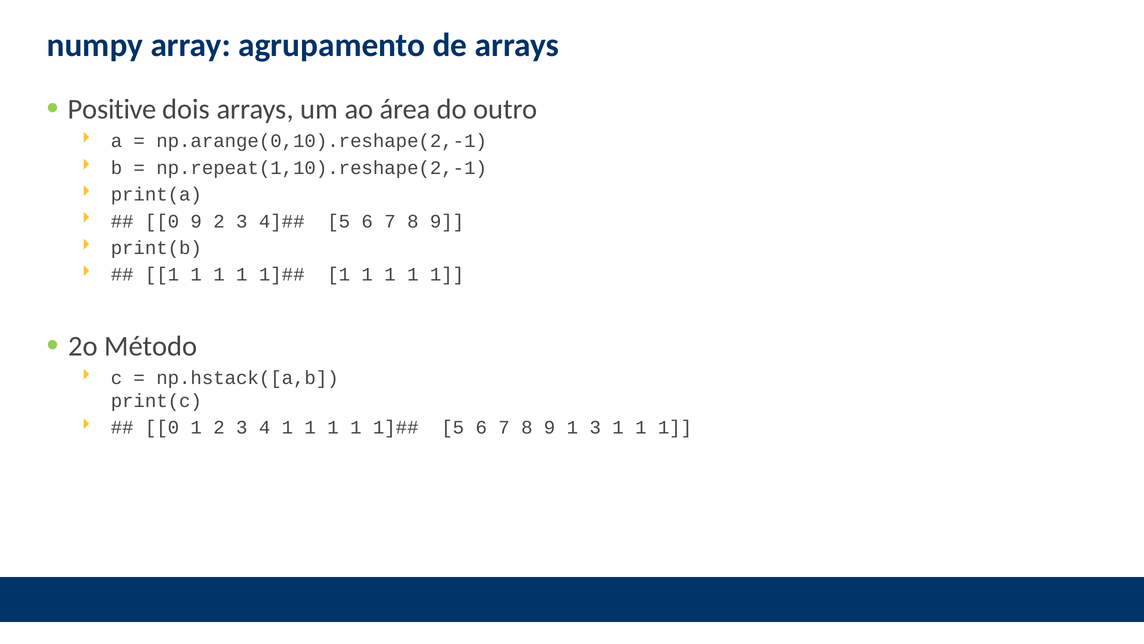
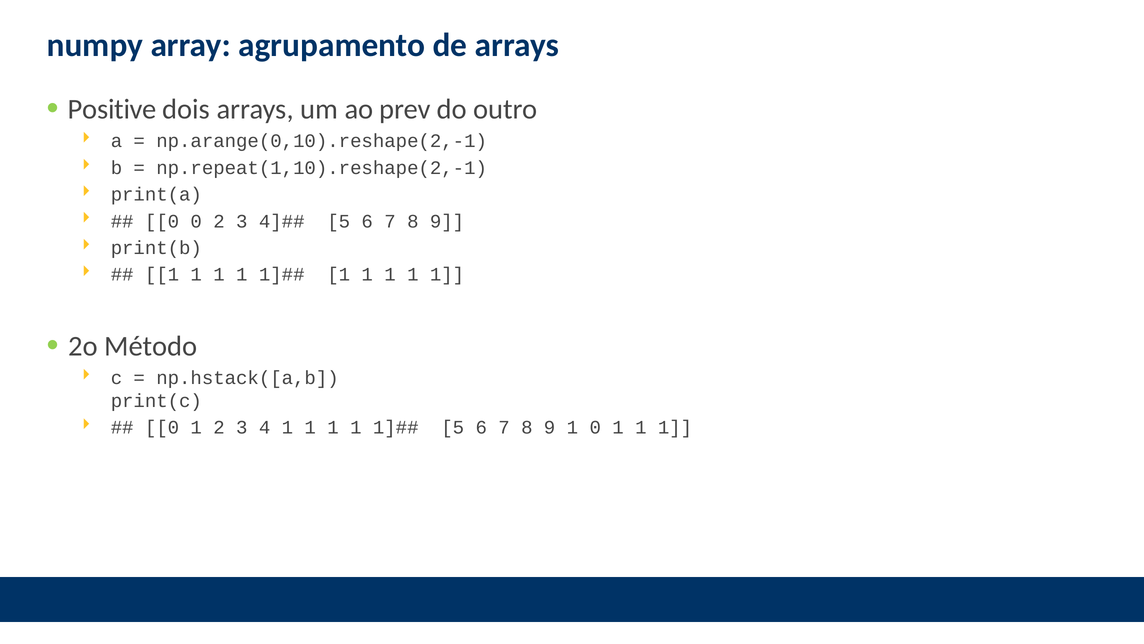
área: área -> prev
0 9: 9 -> 0
1 3: 3 -> 0
